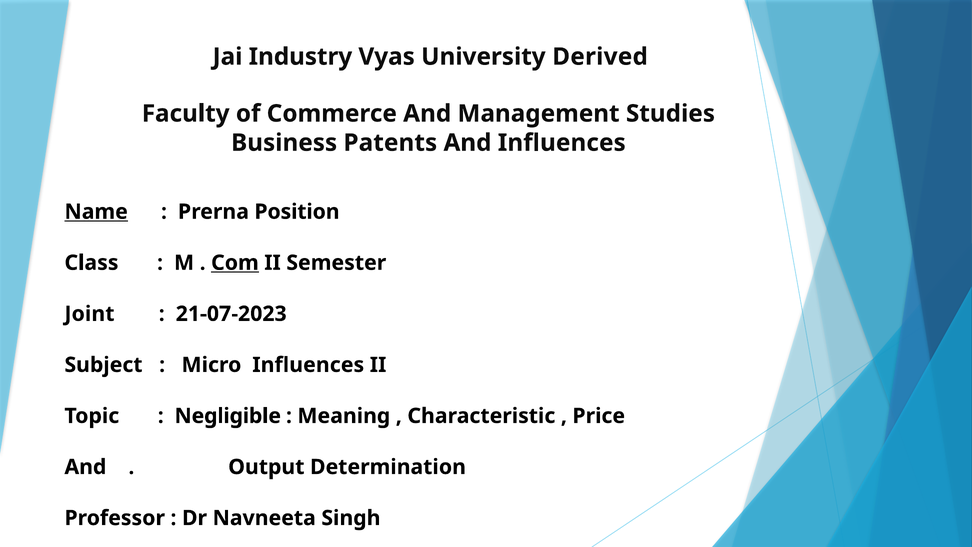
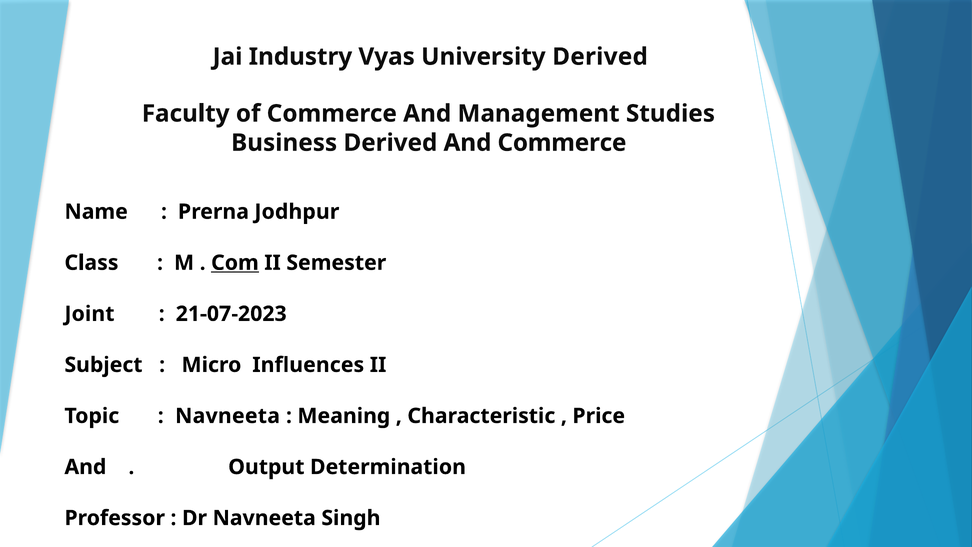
Business Patents: Patents -> Derived
And Influences: Influences -> Commerce
Name underline: present -> none
Position: Position -> Jodhpur
Negligible at (228, 416): Negligible -> Navneeta
